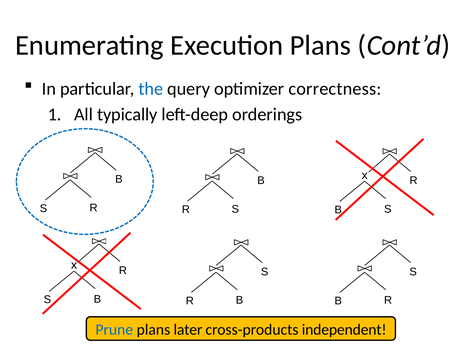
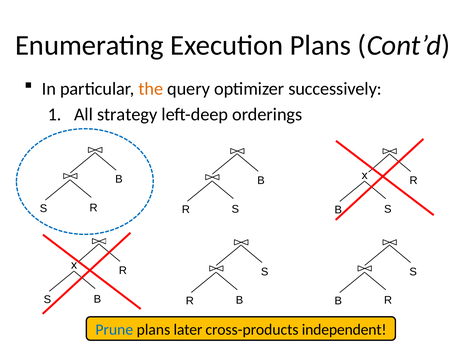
the colour: blue -> orange
correctness: correctness -> successively
typically: typically -> strategy
